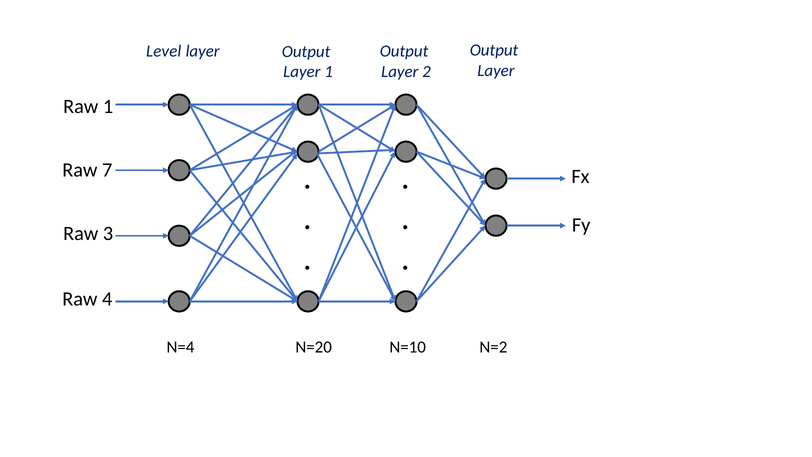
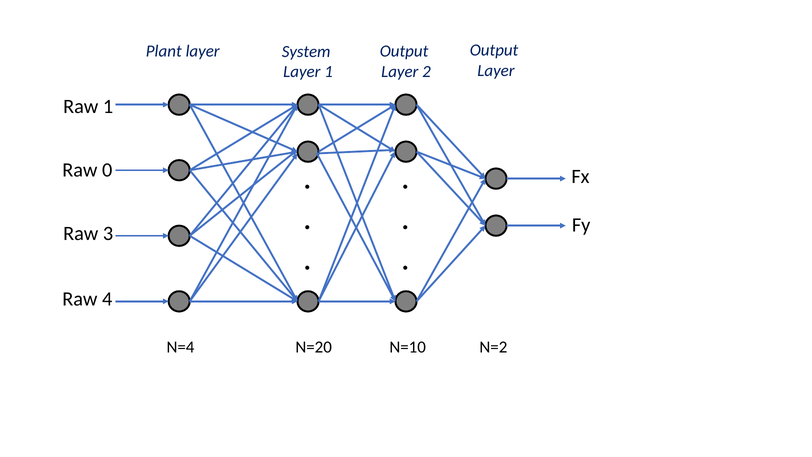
Level: Level -> Plant
layer Output: Output -> System
7: 7 -> 0
